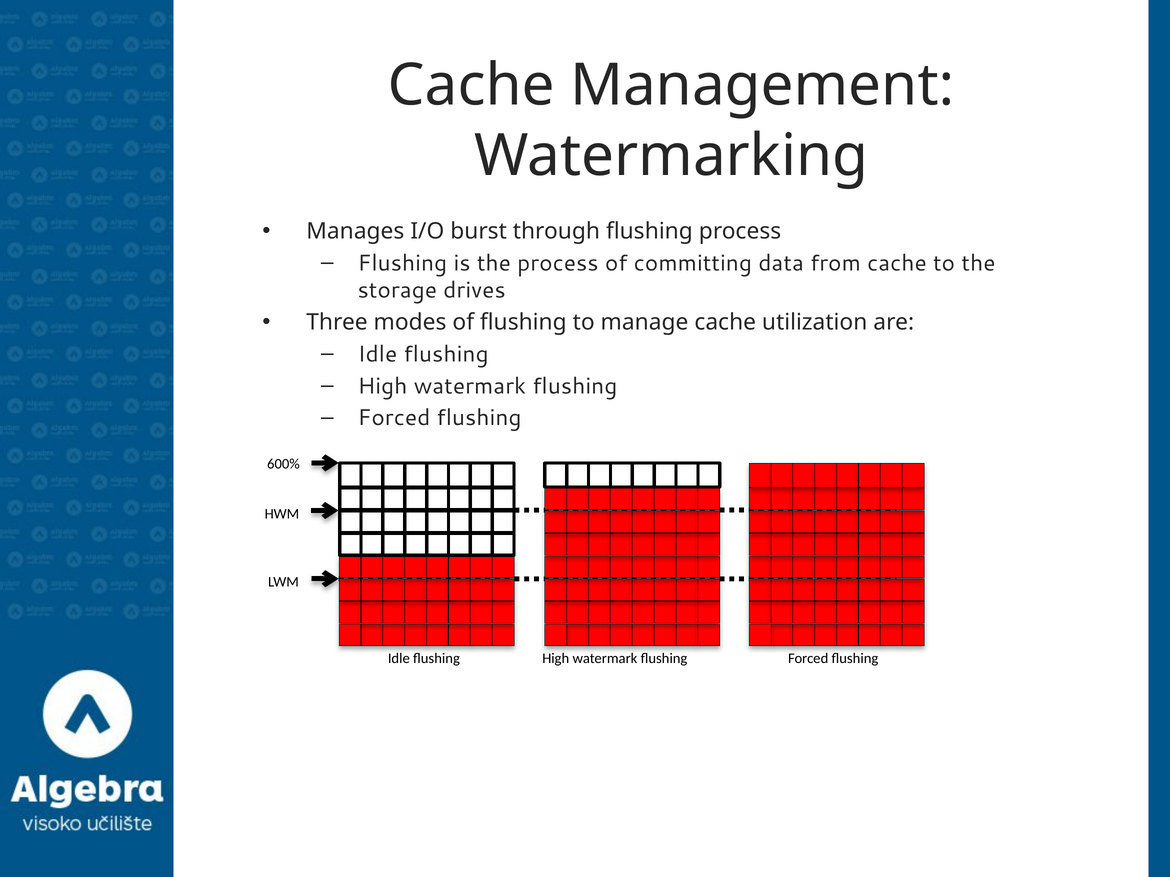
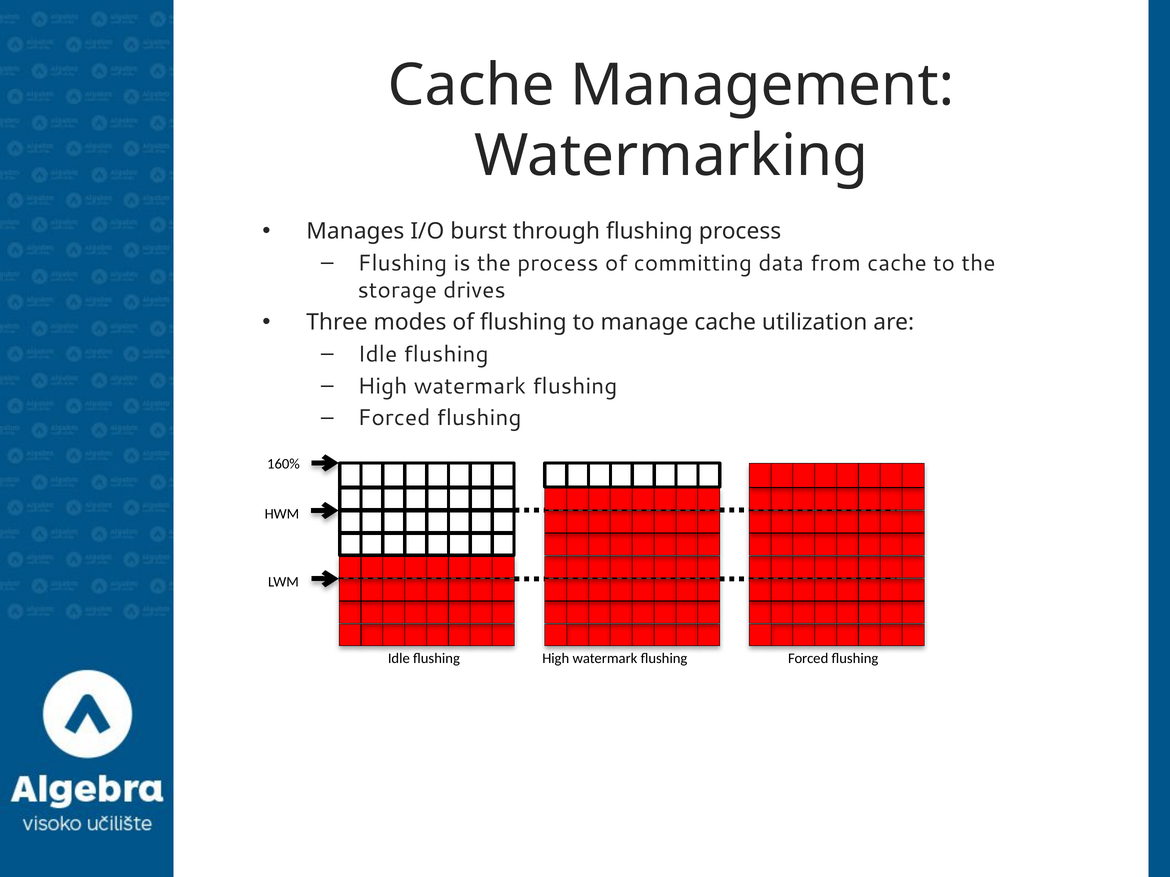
600%: 600% -> 160%
